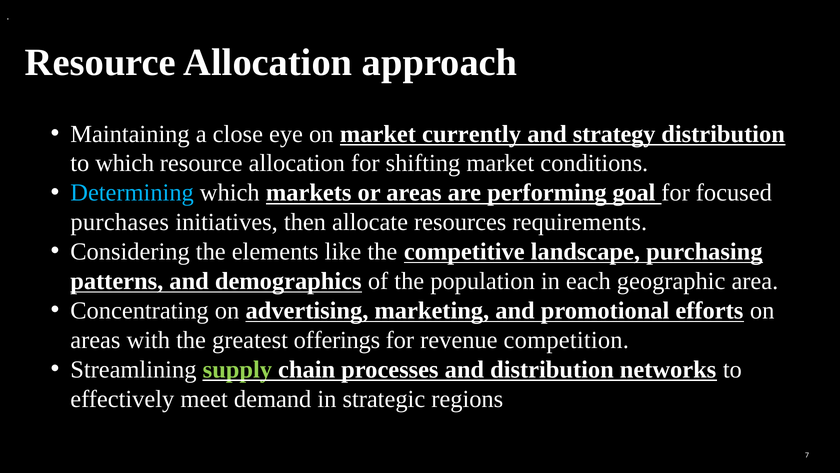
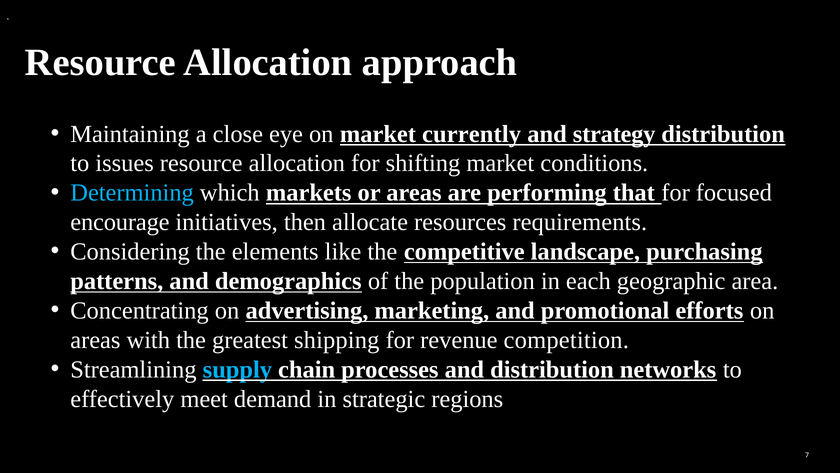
to which: which -> issues
goal: goal -> that
purchases: purchases -> encourage
offerings: offerings -> shipping
supply colour: light green -> light blue
